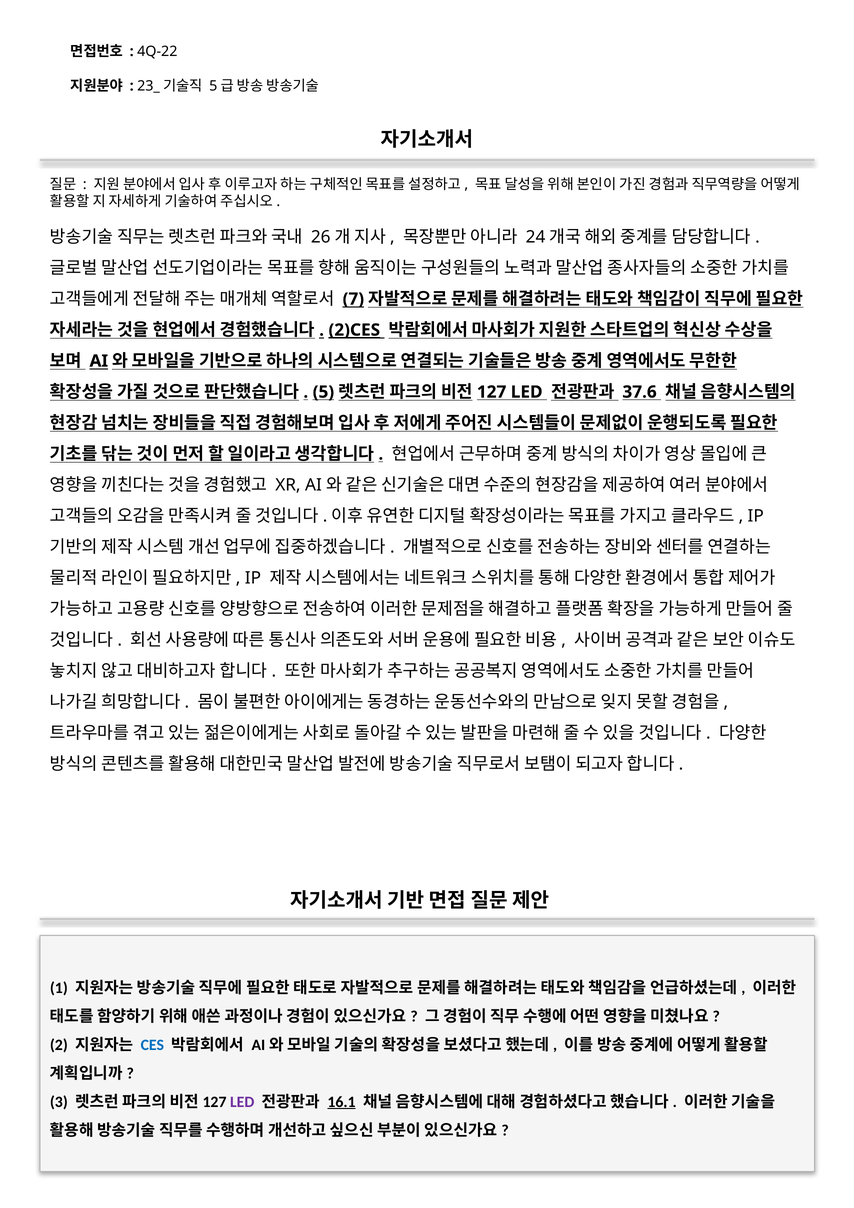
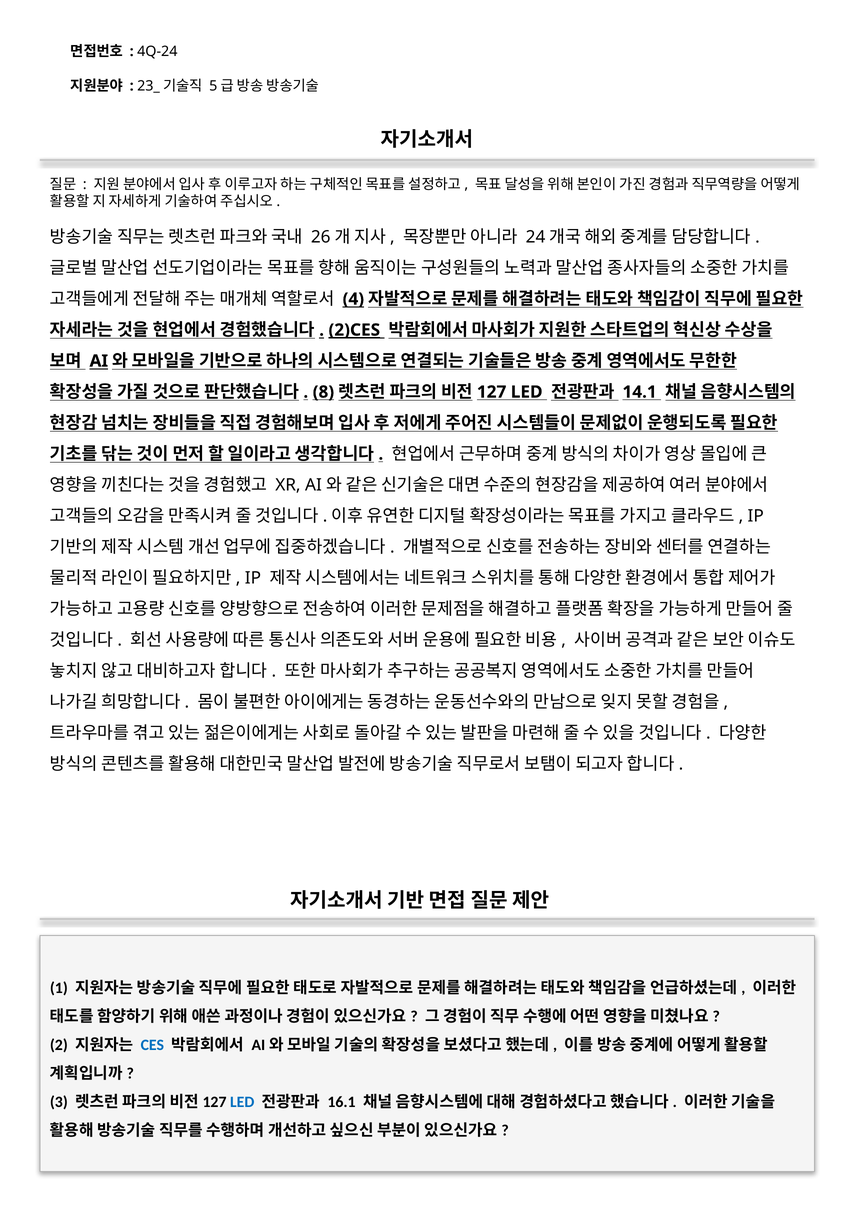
4Q-22: 4Q-22 -> 4Q-24
7: 7 -> 4
5: 5 -> 8
37.6: 37.6 -> 14.1
LED at (242, 1102) colour: purple -> blue
16.1 underline: present -> none
